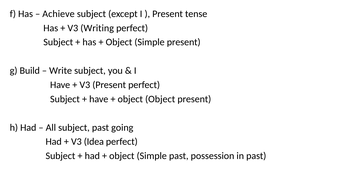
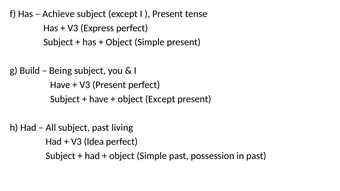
Writing: Writing -> Express
Write: Write -> Being
object Object: Object -> Except
going: going -> living
